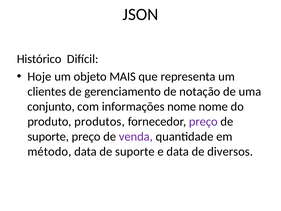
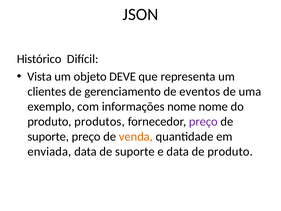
Hoje: Hoje -> Vista
MAIS: MAIS -> DEVE
notação: notação -> eventos
conjunto: conjunto -> exemplo
venda colour: purple -> orange
método: método -> enviada
de diversos: diversos -> produto
